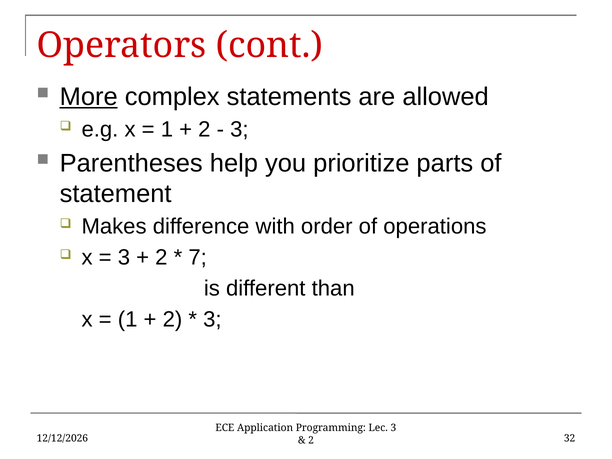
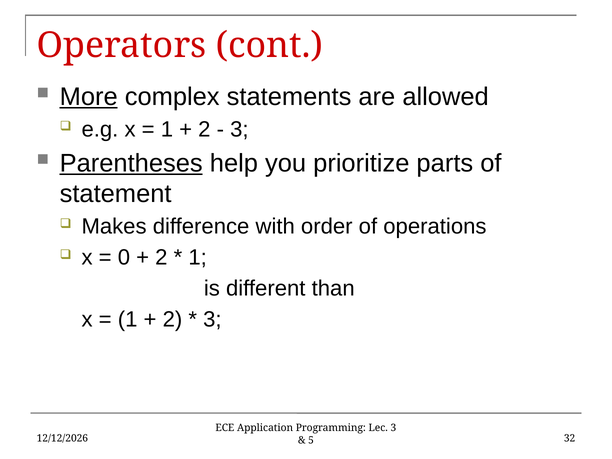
Parentheses underline: none -> present
3 at (124, 258): 3 -> 0
7 at (198, 258): 7 -> 1
2 at (311, 440): 2 -> 5
